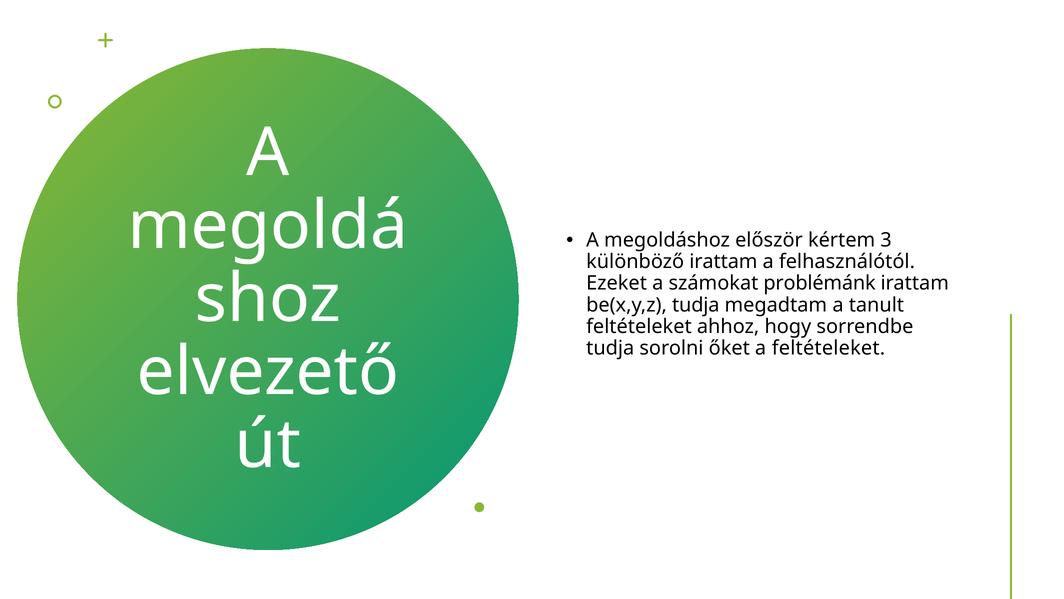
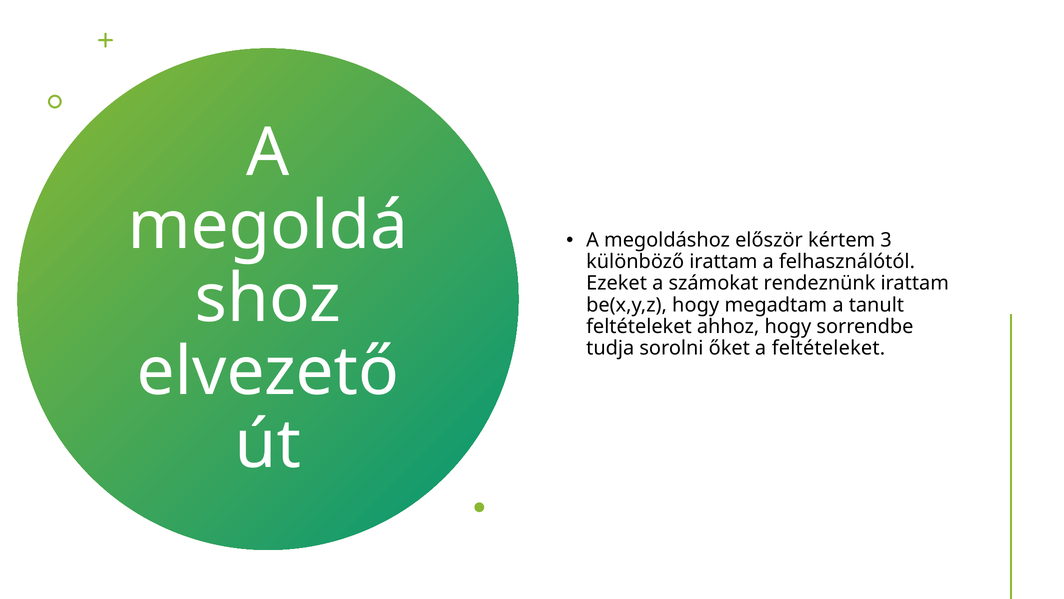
problémánk: problémánk -> rendeznünk
be(x,y,z tudja: tudja -> hogy
